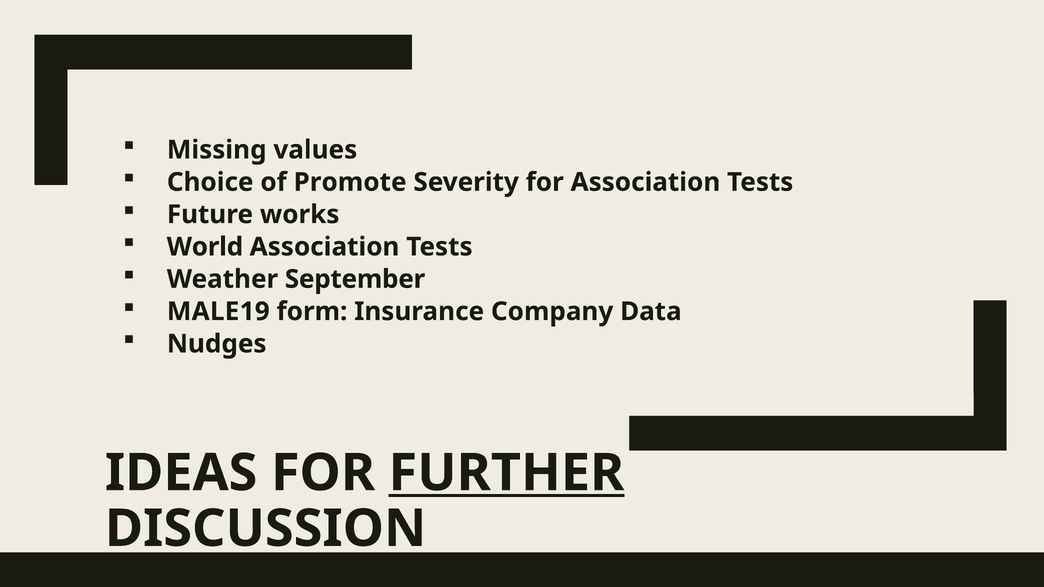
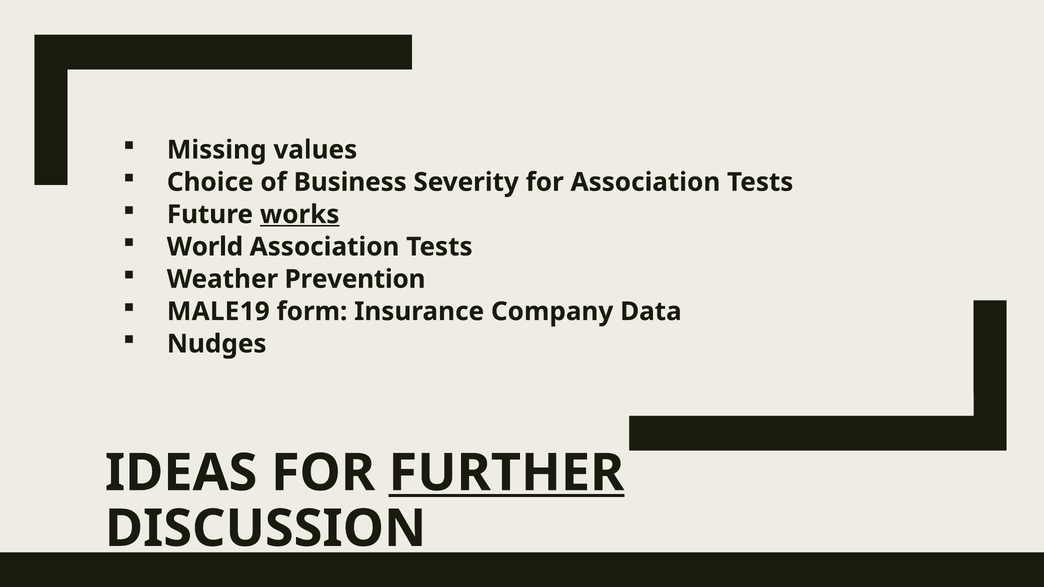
Promote: Promote -> Business
works underline: none -> present
September: September -> Prevention
